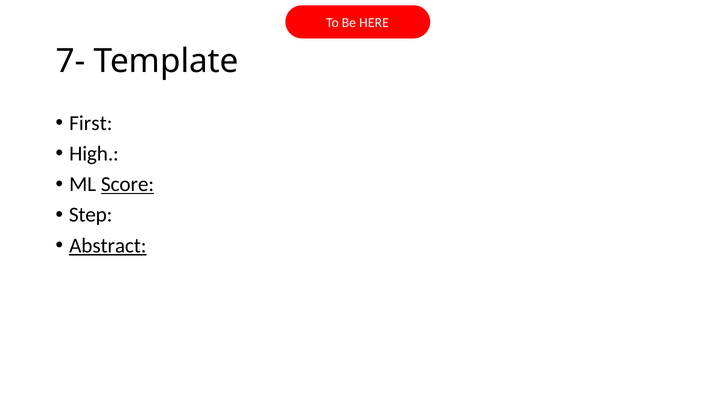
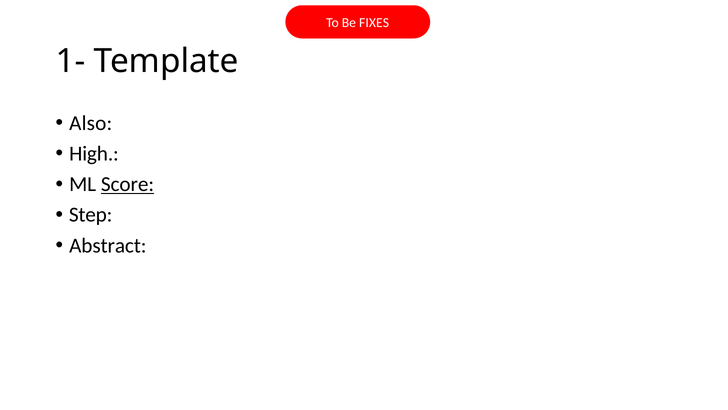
HERE: HERE -> FIXES
7-: 7- -> 1-
First: First -> Also
Abstract underline: present -> none
